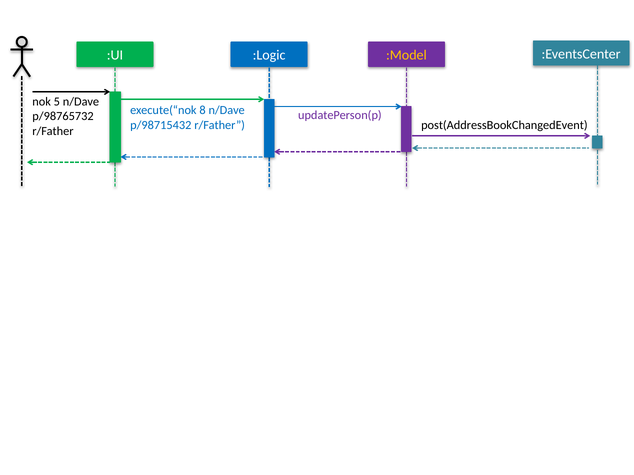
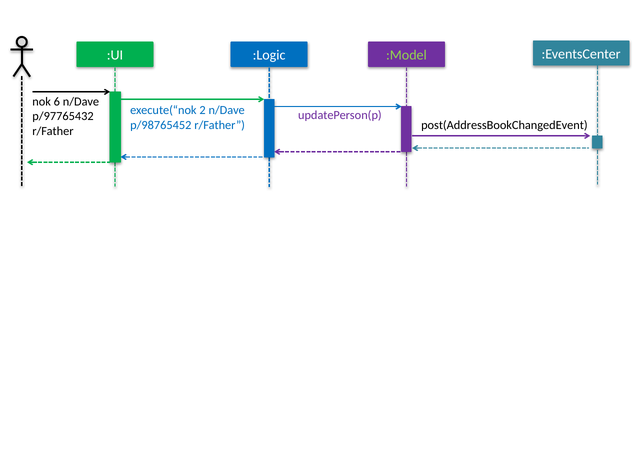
:Model colour: yellow -> light green
5: 5 -> 6
8: 8 -> 2
p/98765732: p/98765732 -> p/97765432
p/98715432: p/98715432 -> p/98765452
